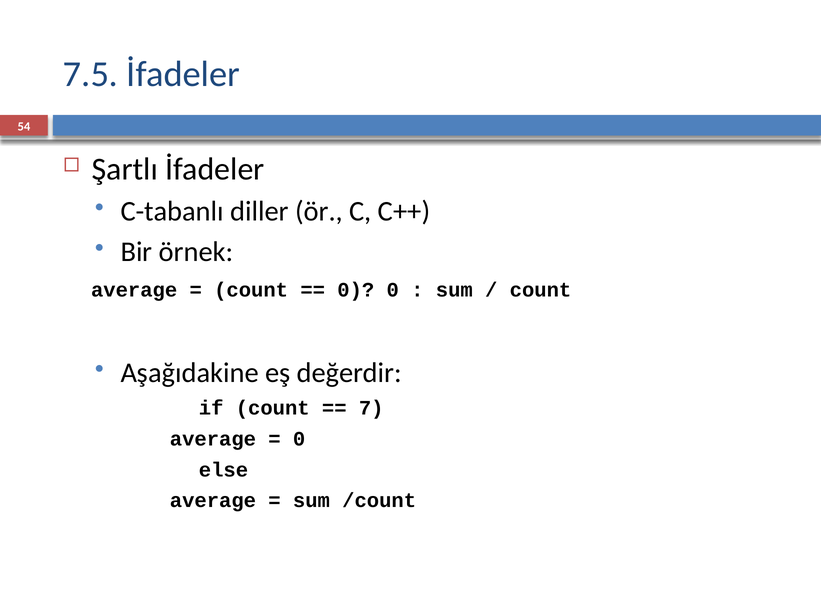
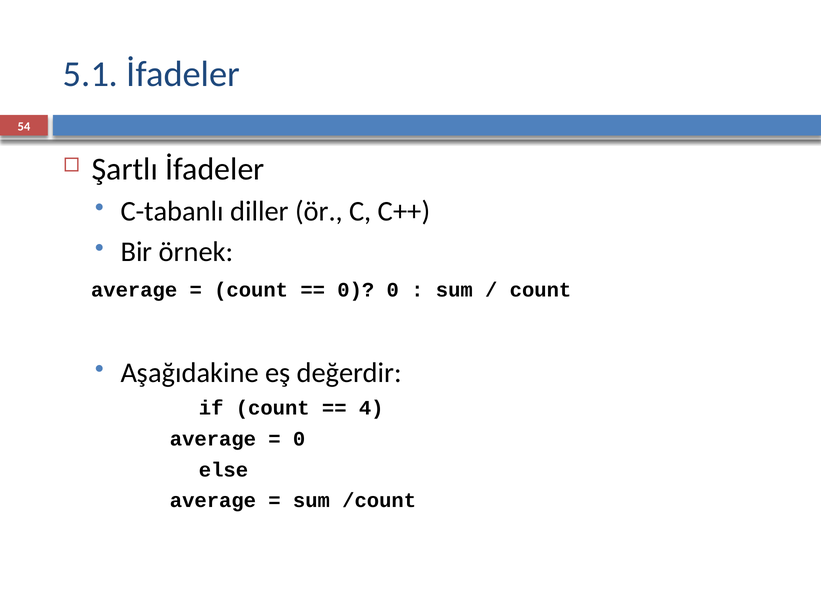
7.5: 7.5 -> 5.1
7: 7 -> 4
